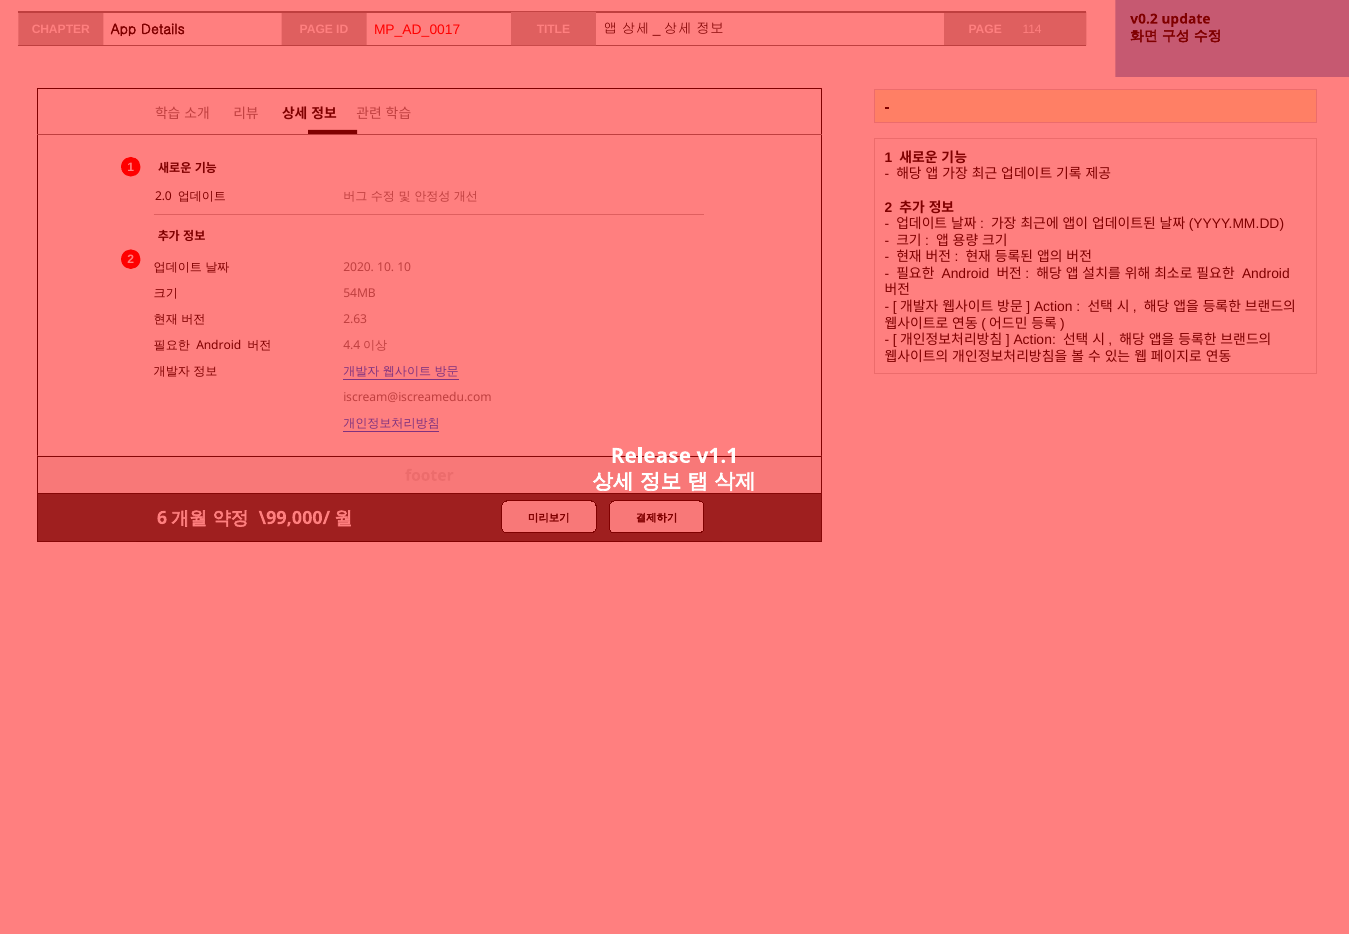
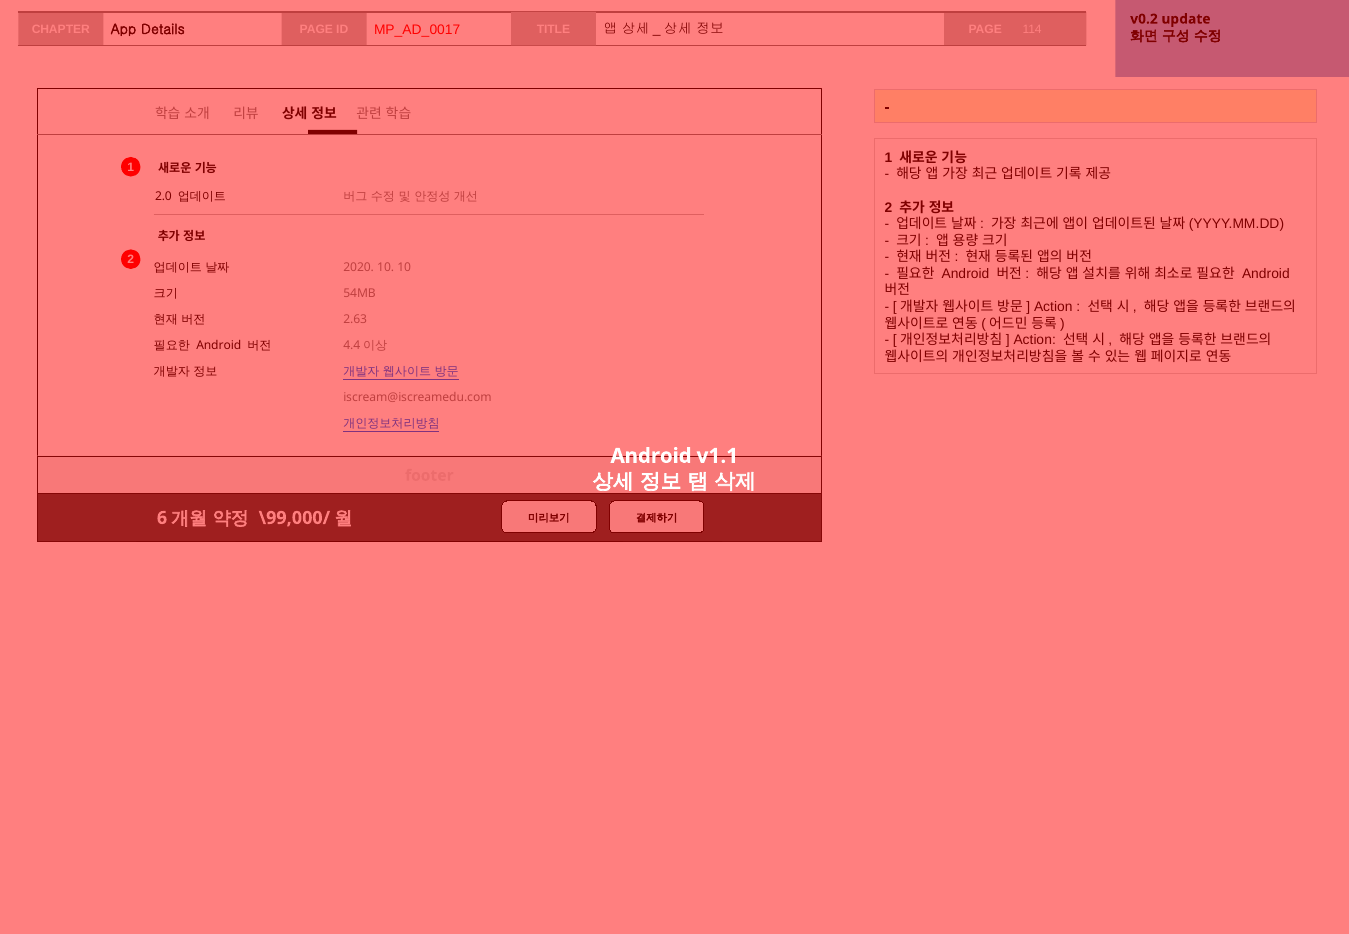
Release at (651, 456): Release -> Android
